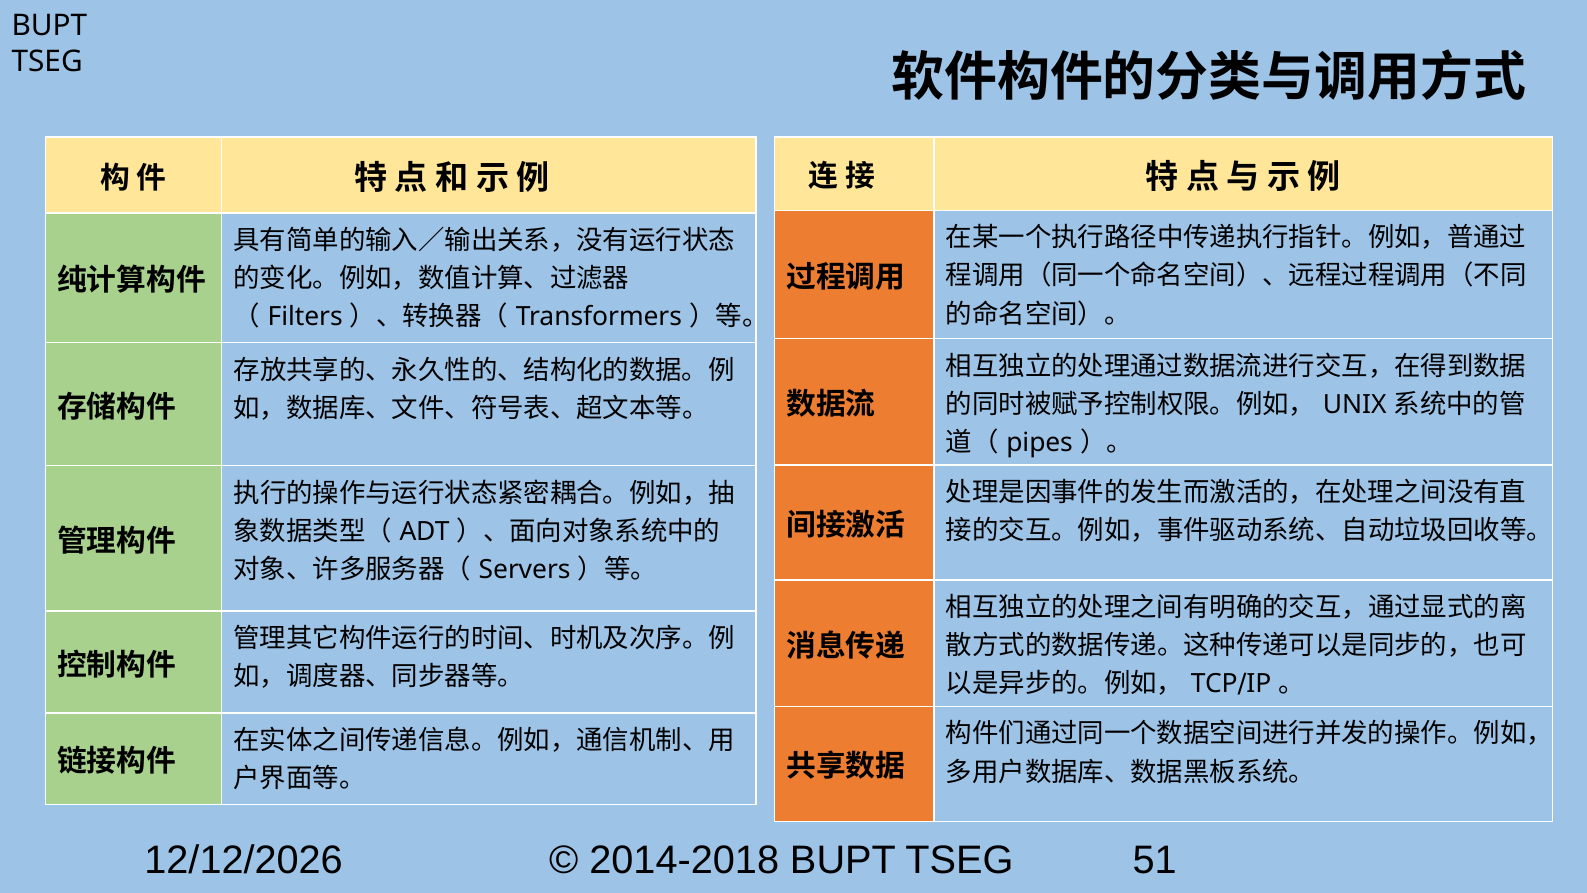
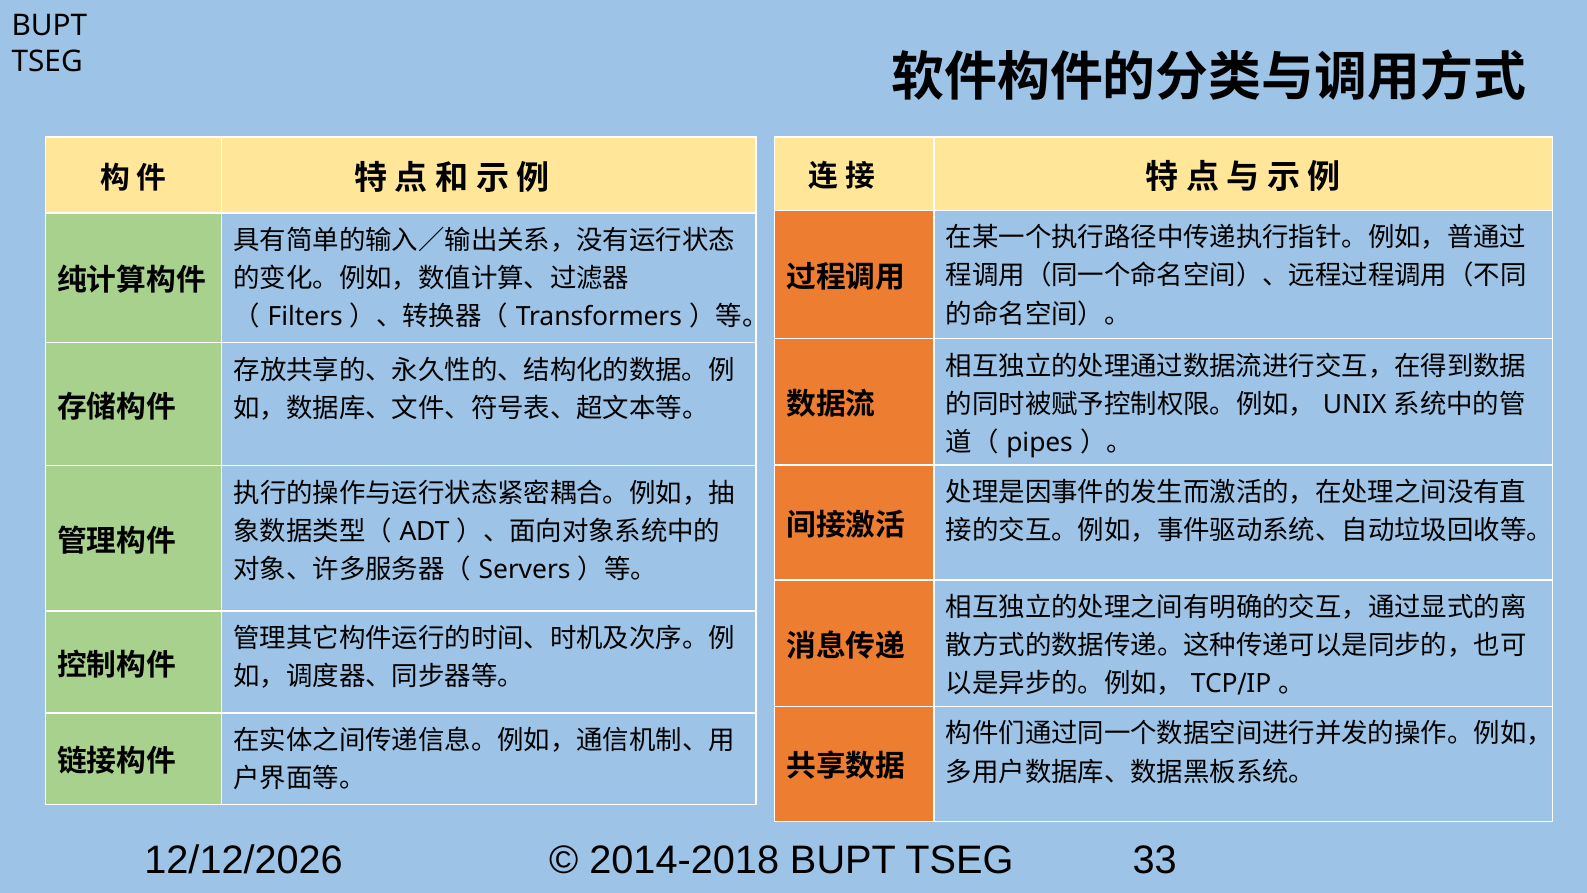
51: 51 -> 33
